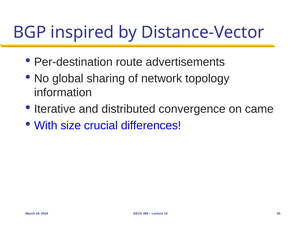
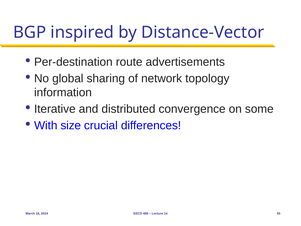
came: came -> some
